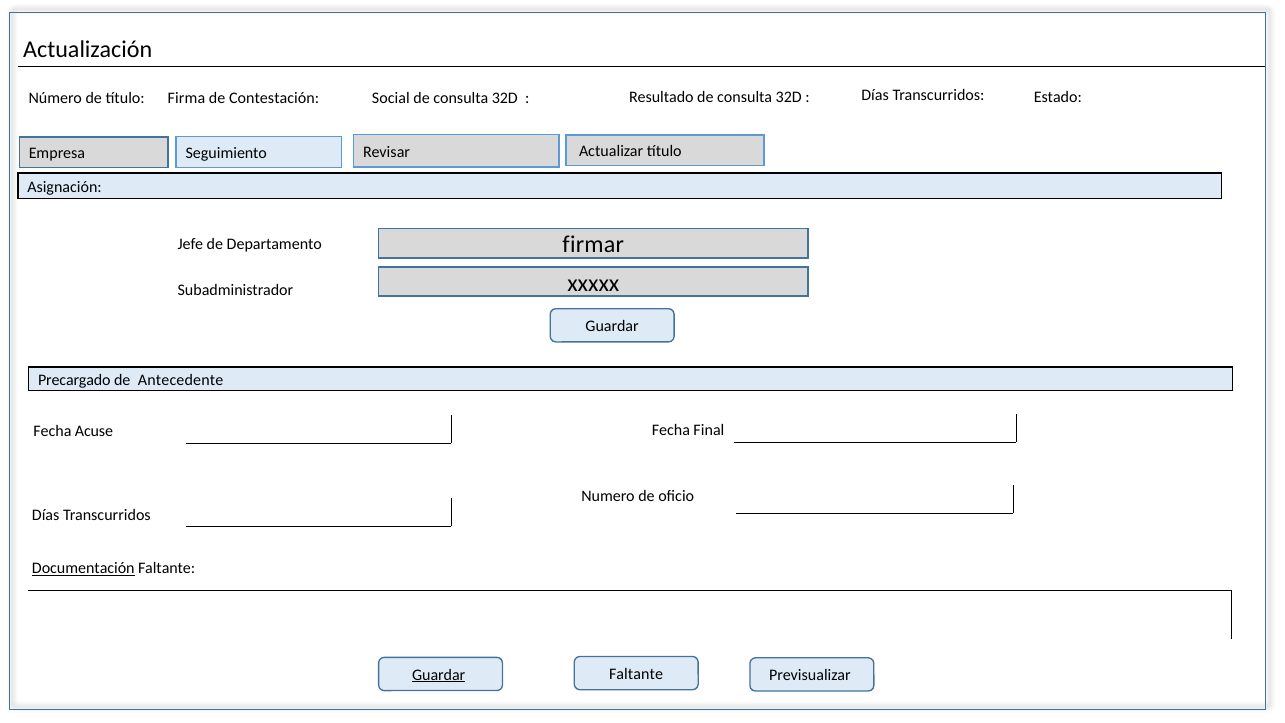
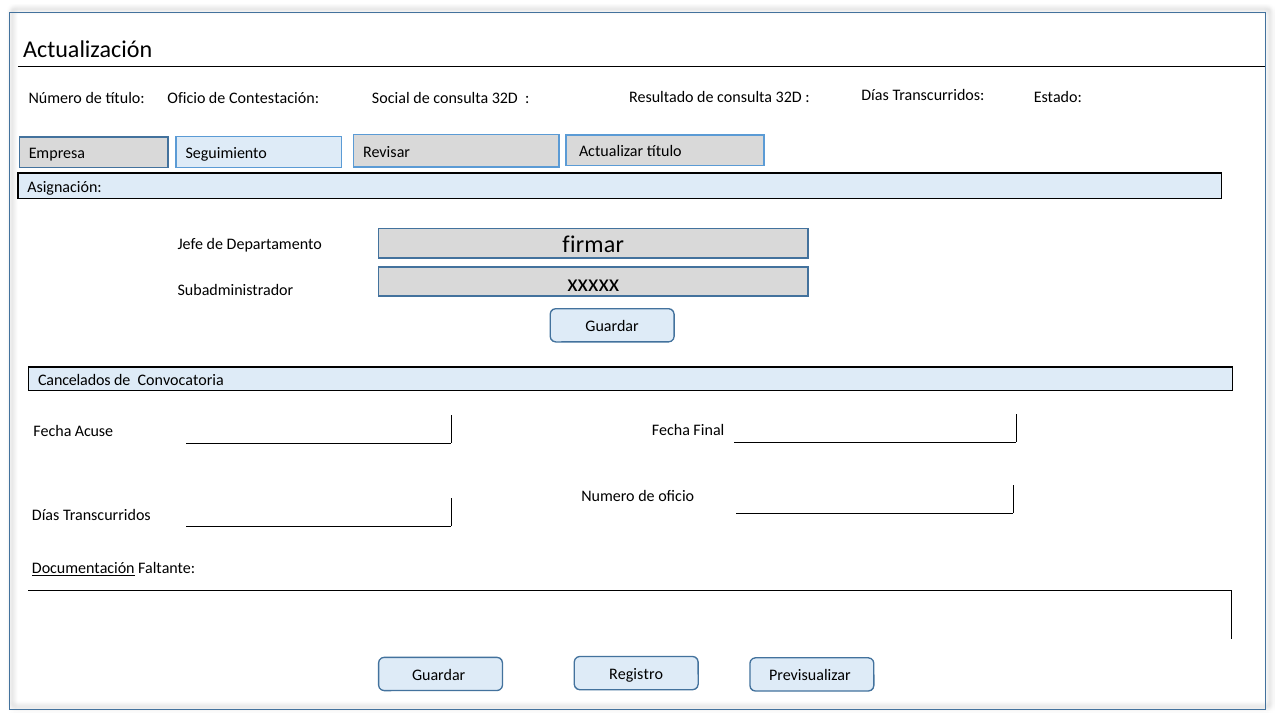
título Firma: Firma -> Oficio
Precargado: Precargado -> Cancelados
Antecedente: Antecedente -> Convocatoria
Faltante at (636, 674): Faltante -> Registro
Guardar at (439, 675) underline: present -> none
